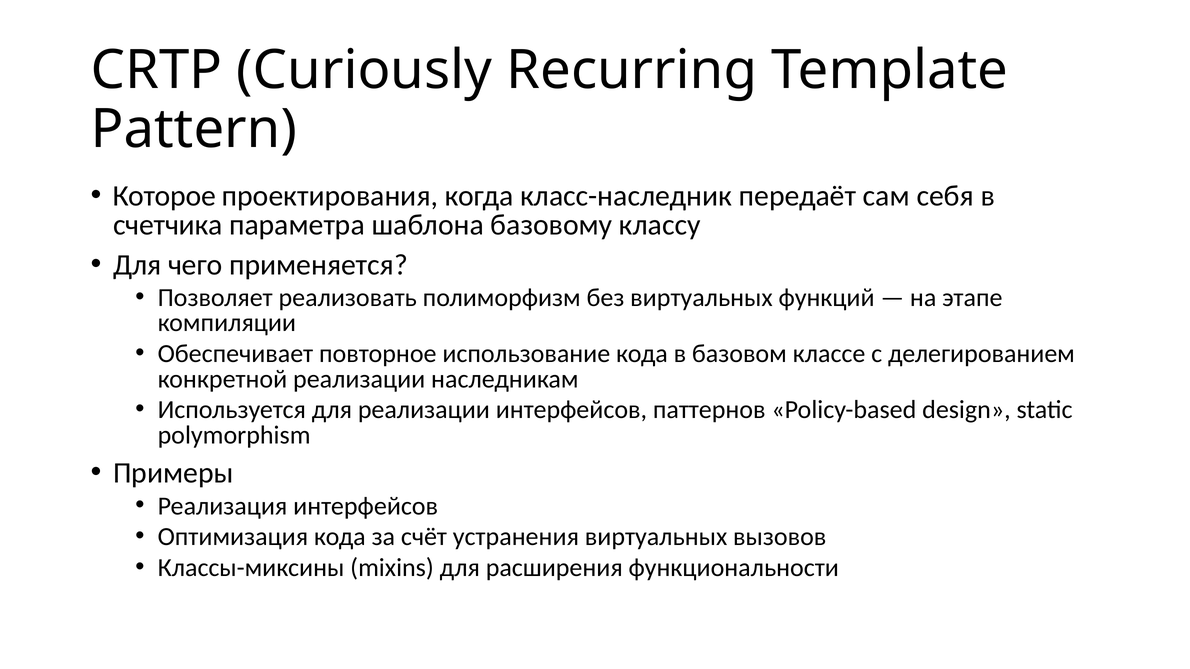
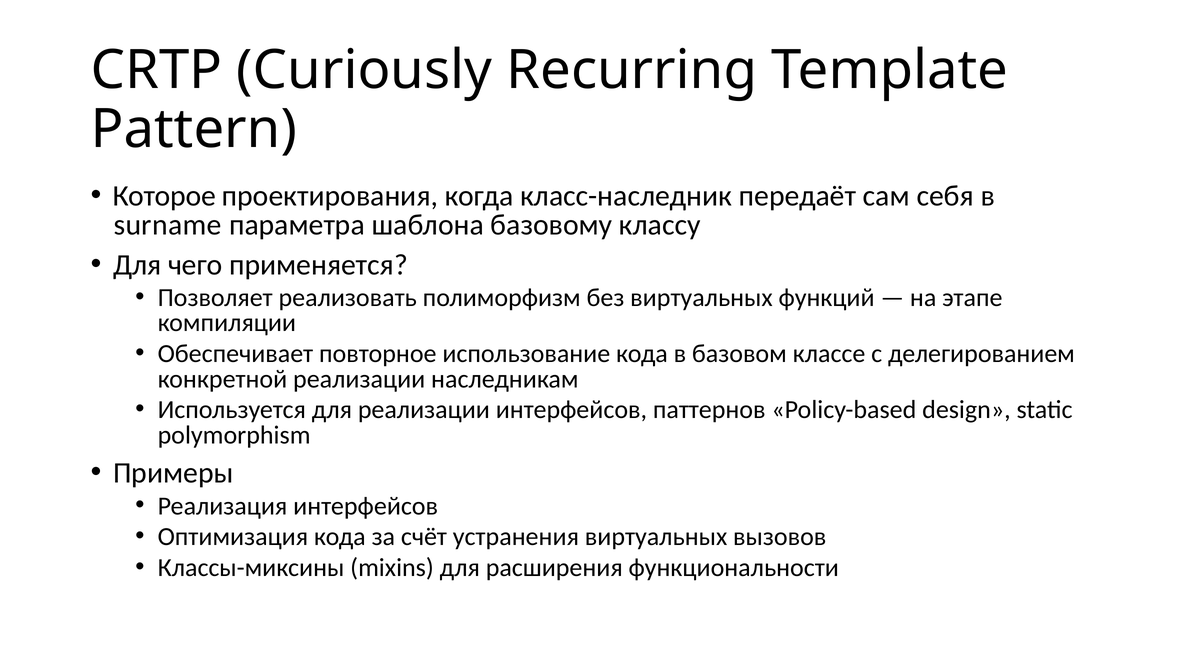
счетчика: счетчика -> surname
